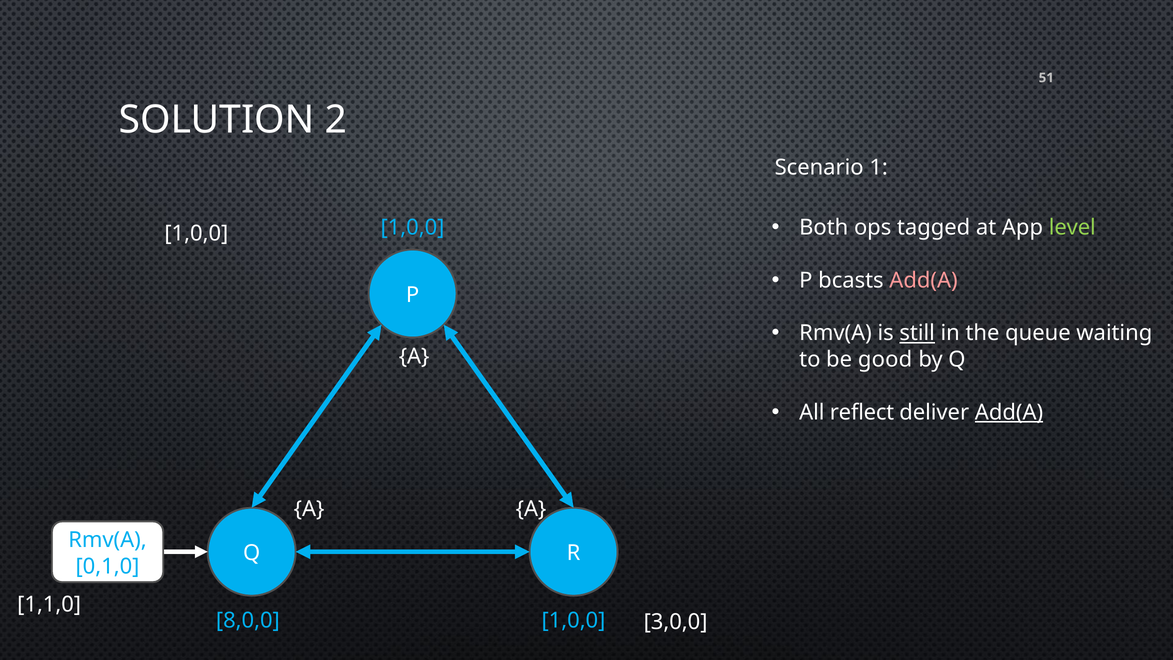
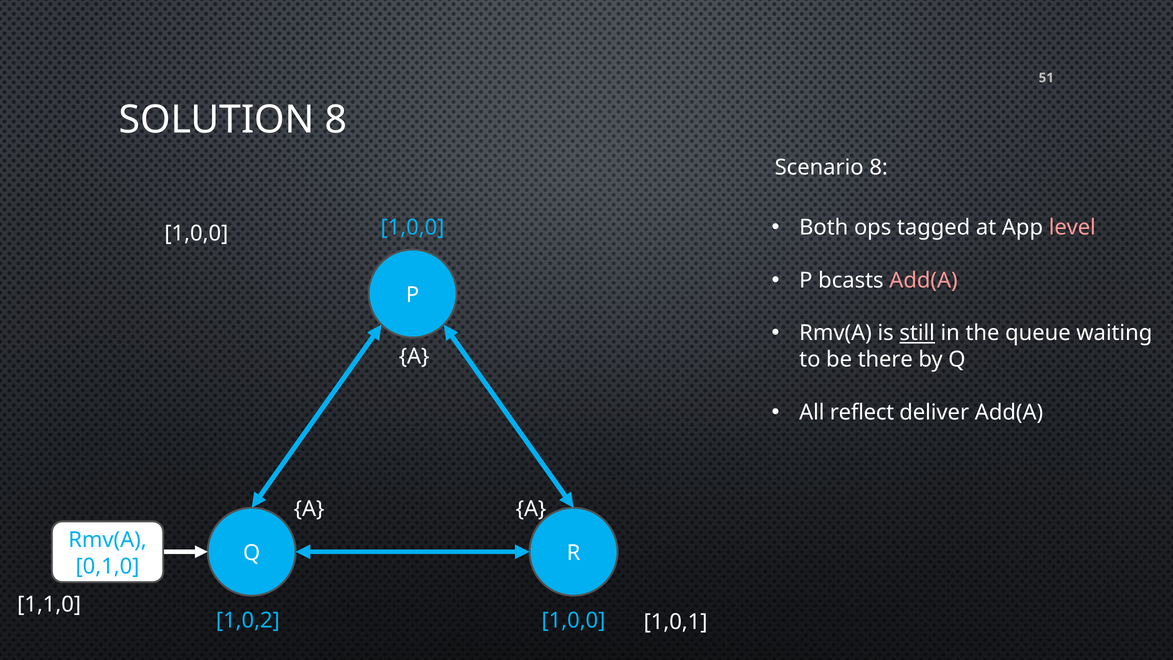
SOLUTION 2: 2 -> 8
Scenario 1: 1 -> 8
level colour: light green -> pink
good: good -> there
Add(A at (1009, 412) underline: present -> none
8,0,0: 8,0,0 -> 1,0,2
3,0,0: 3,0,0 -> 1,0,1
